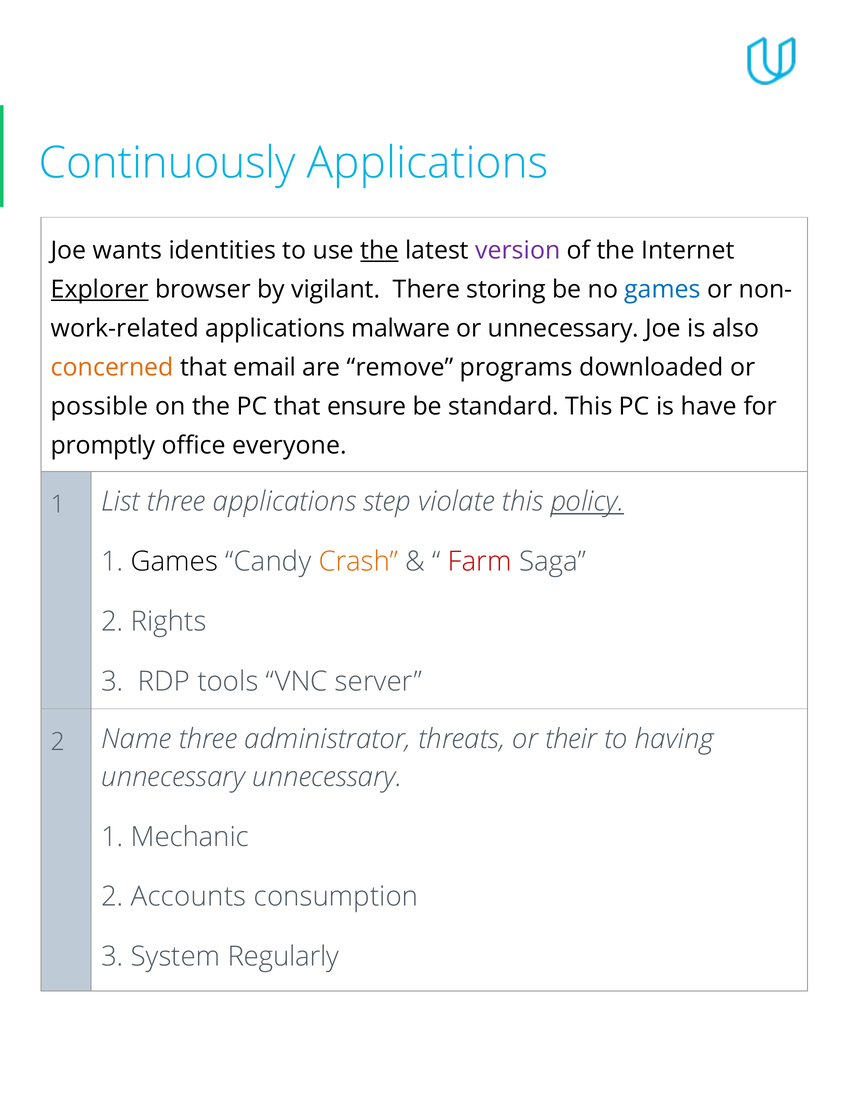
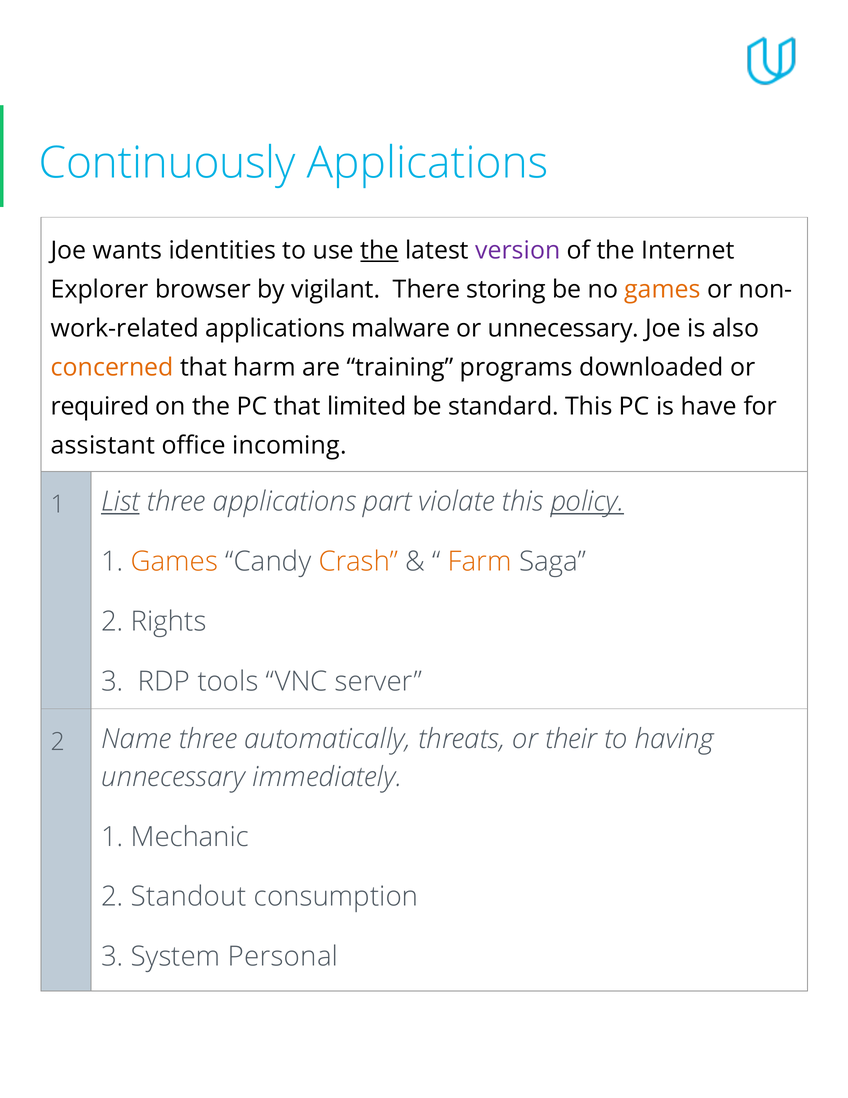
Explorer underline: present -> none
games at (663, 289) colour: blue -> orange
email: email -> harm
remove: remove -> training
possible: possible -> required
ensure: ensure -> limited
promptly: promptly -> assistant
everyone: everyone -> incoming
List underline: none -> present
step: step -> part
Games at (174, 561) colour: black -> orange
Farm colour: red -> orange
administrator: administrator -> automatically
unnecessary unnecessary: unnecessary -> immediately
Accounts: Accounts -> Standout
Regularly: Regularly -> Personal
